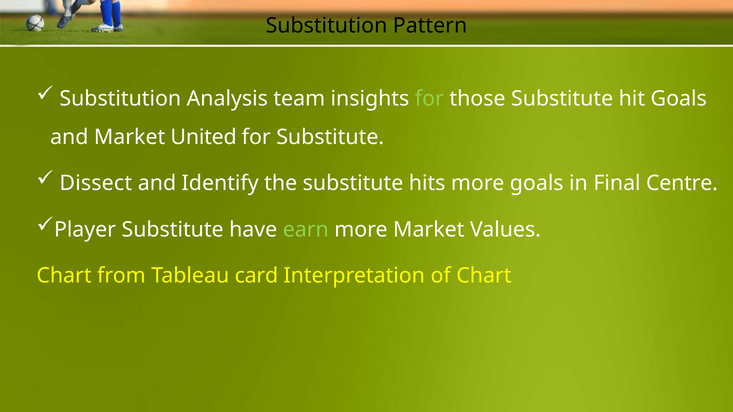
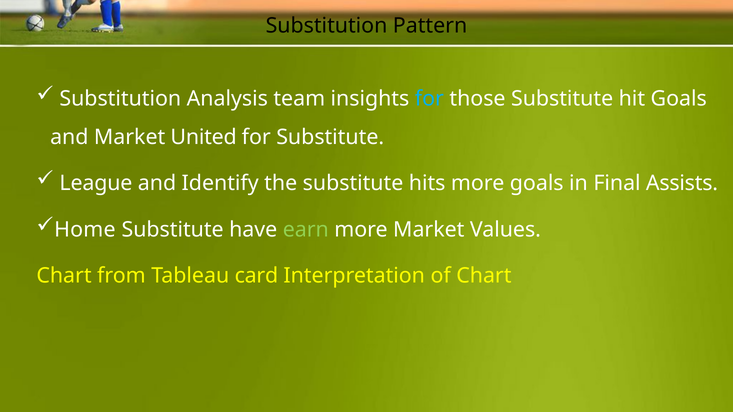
for at (429, 99) colour: light green -> light blue
Dissect: Dissect -> League
Centre: Centre -> Assists
Player: Player -> Home
